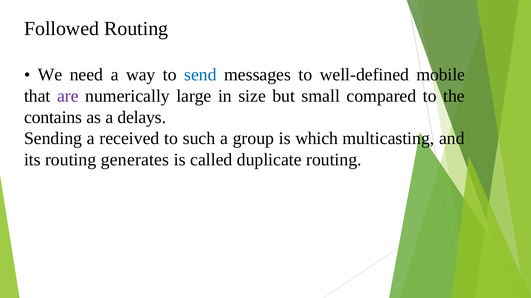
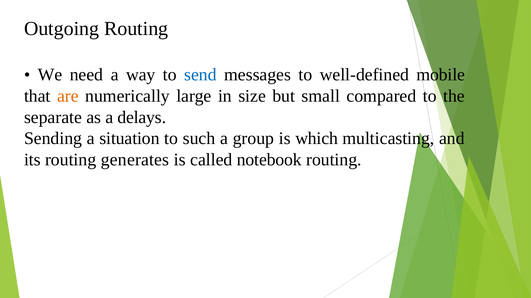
Followed: Followed -> Outgoing
are colour: purple -> orange
contains: contains -> separate
received: received -> situation
duplicate: duplicate -> notebook
